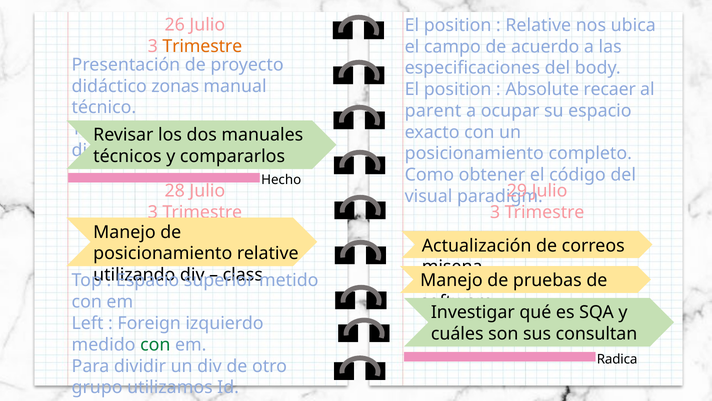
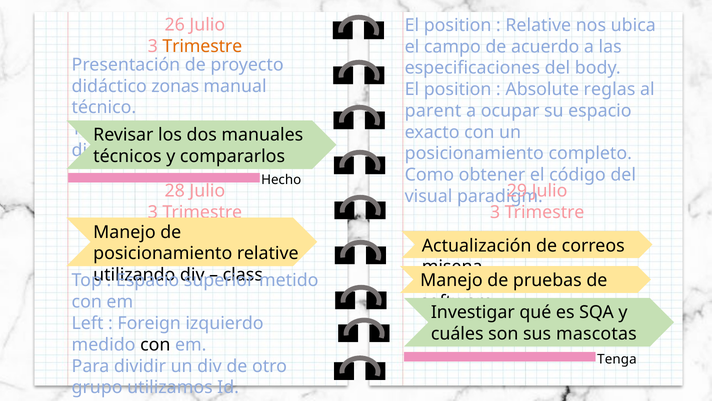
recaer: recaer -> reglas
consultan: consultan -> mascotas
con at (155, 344) colour: green -> black
Radica: Radica -> Tenga
